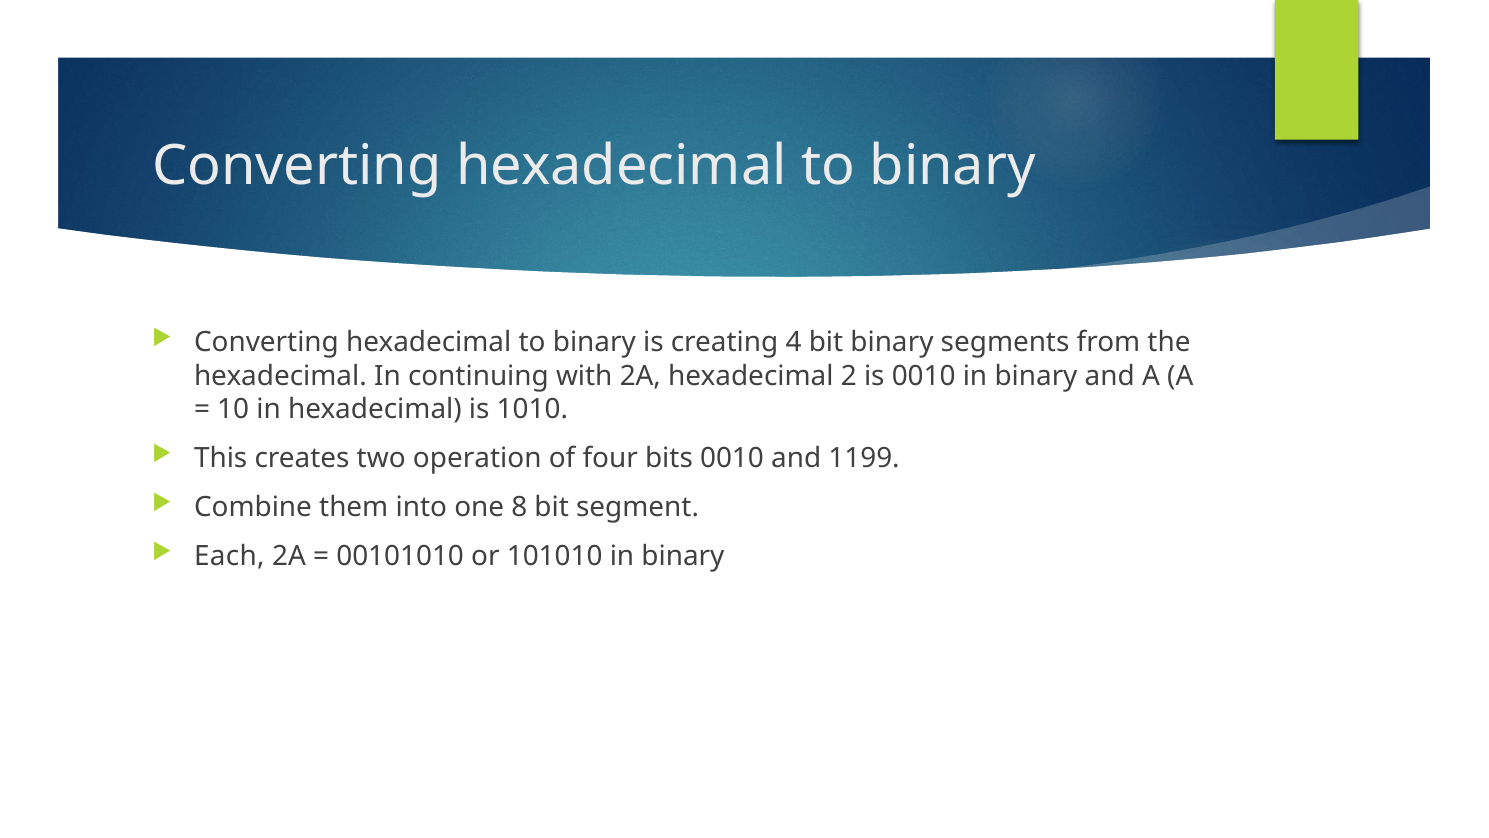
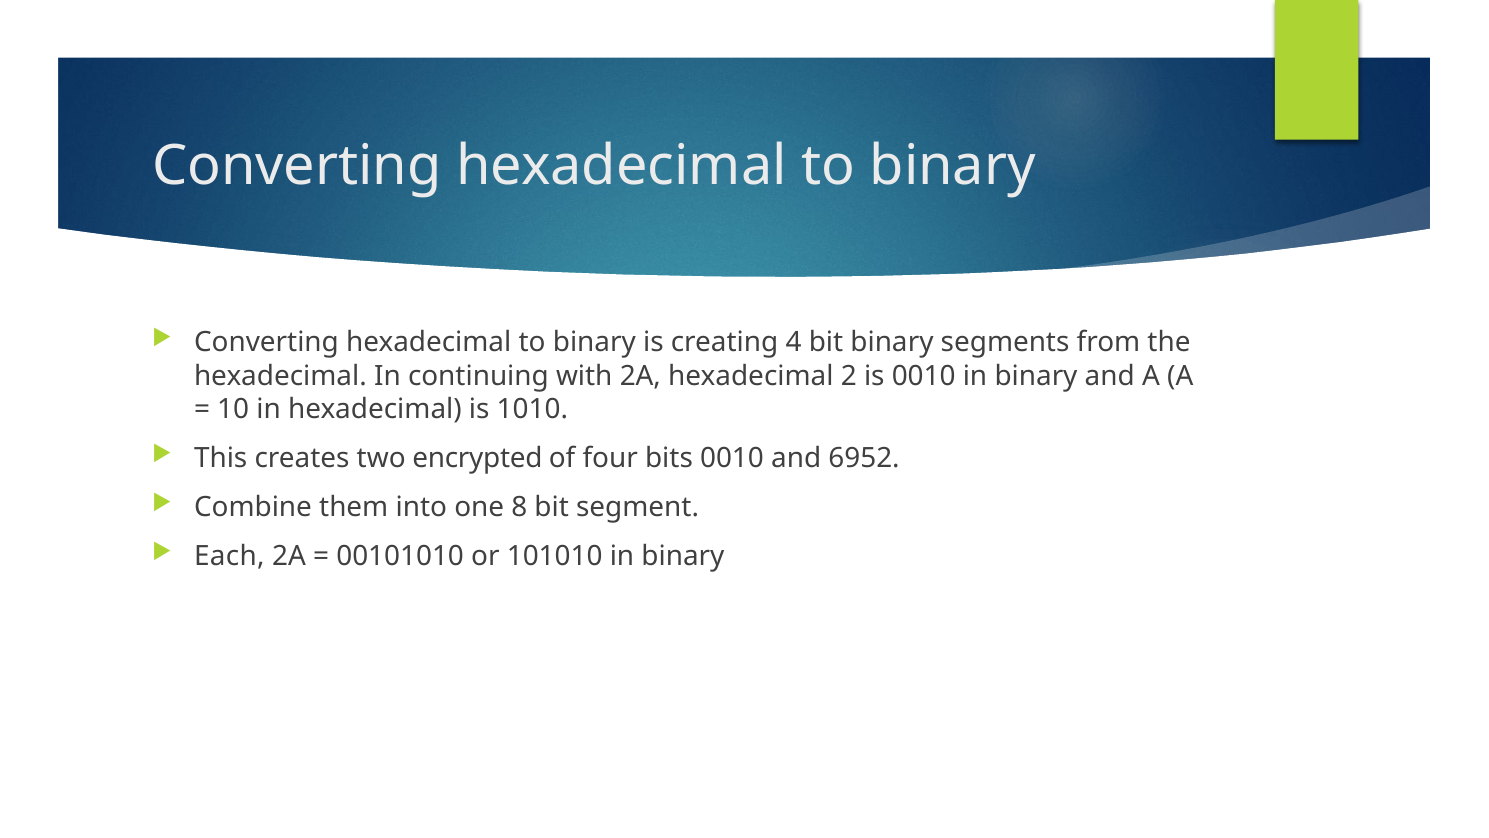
operation: operation -> encrypted
1199: 1199 -> 6952
